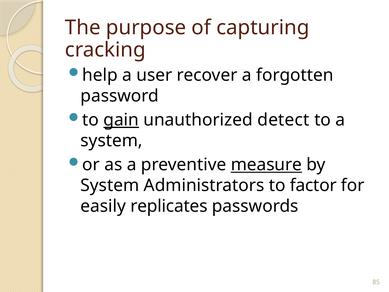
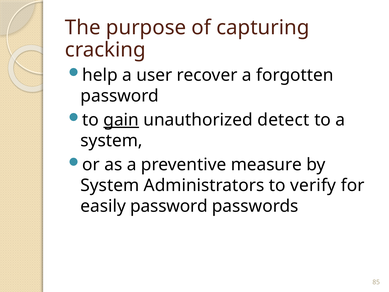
measure underline: present -> none
factor: factor -> verify
easily replicates: replicates -> password
